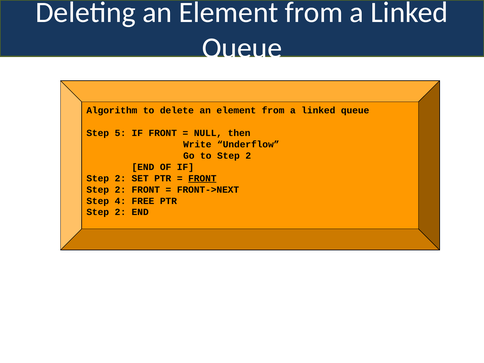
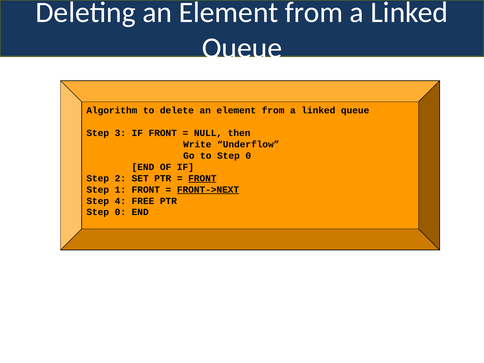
5: 5 -> 3
to Step 2: 2 -> 0
2 at (120, 190): 2 -> 1
FRONT->NEXT underline: none -> present
2 at (120, 212): 2 -> 0
